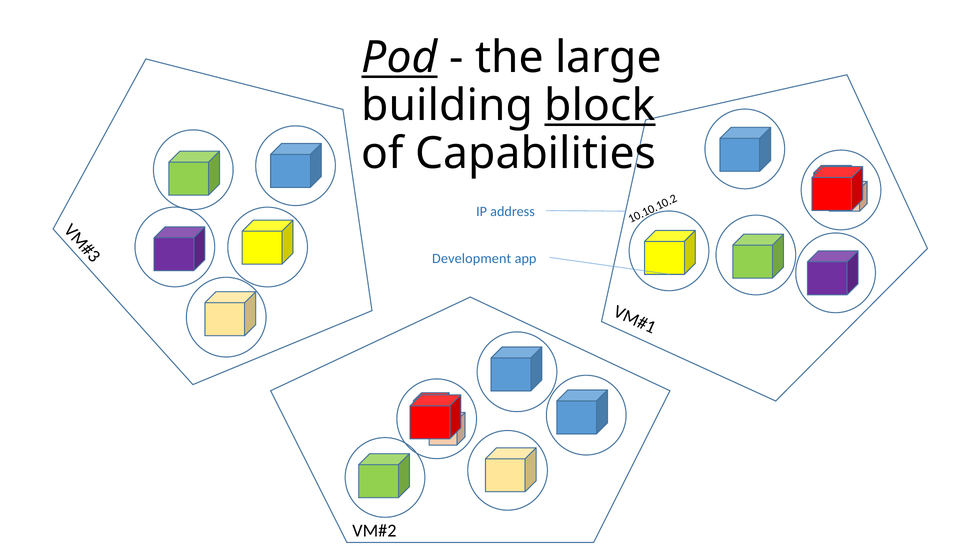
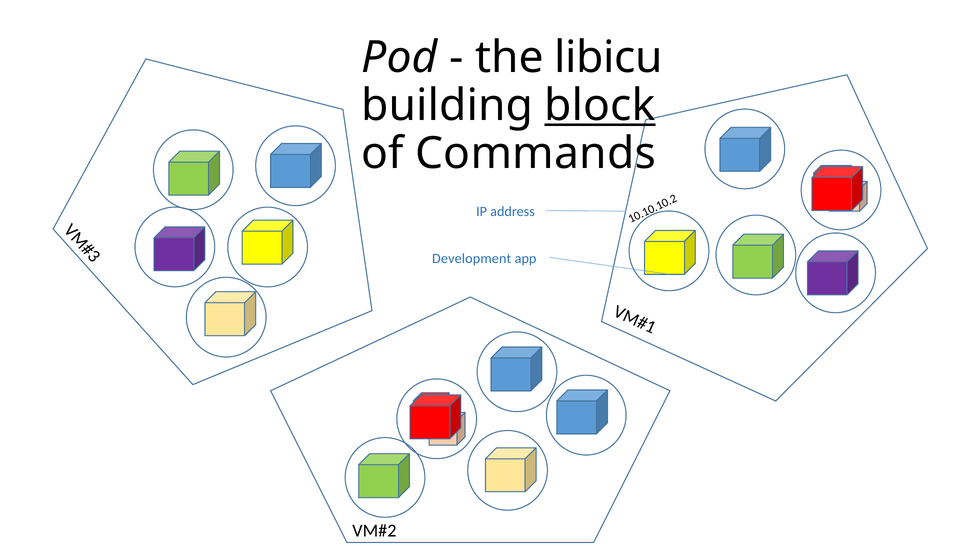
Pod underline: present -> none
large: large -> libicu
Capabilities: Capabilities -> Commands
